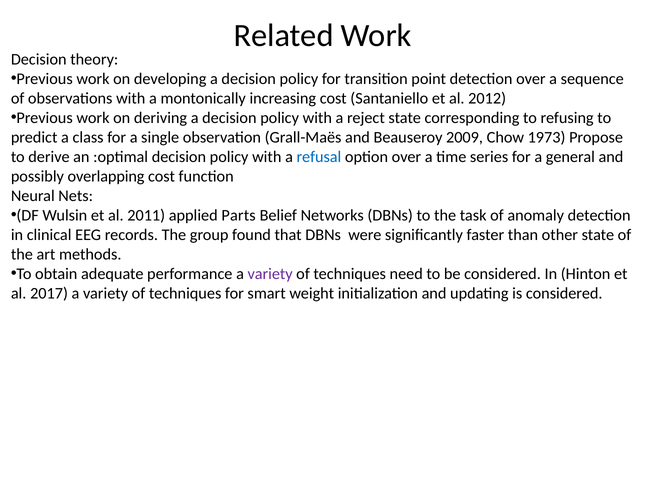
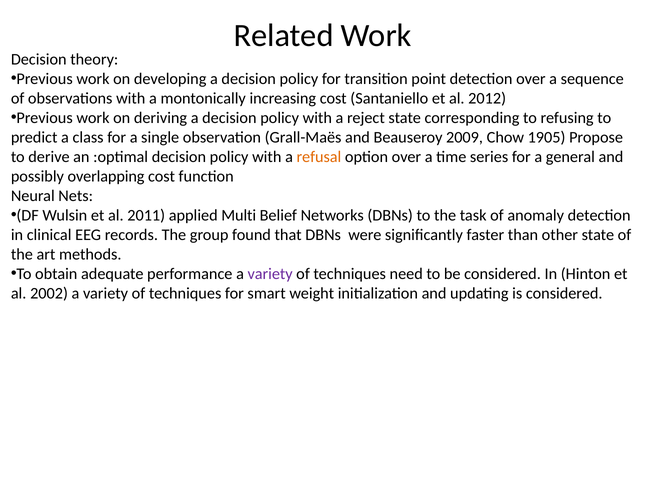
1973: 1973 -> 1905
refusal colour: blue -> orange
Parts: Parts -> Multi
2017: 2017 -> 2002
